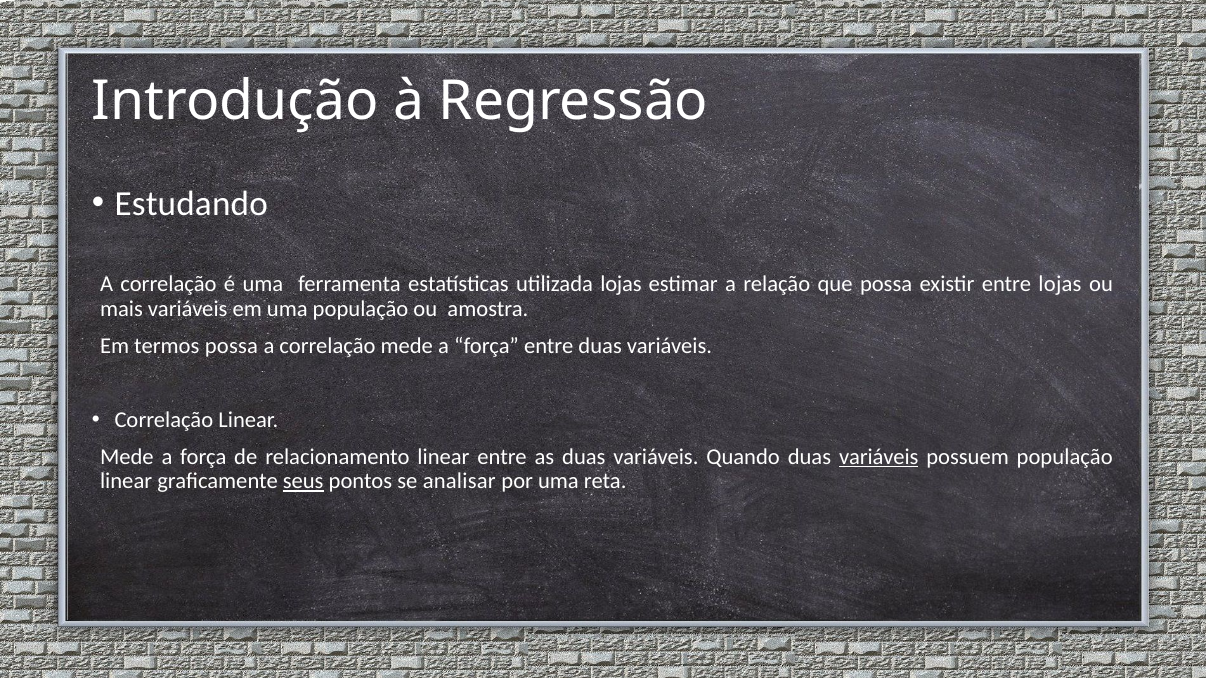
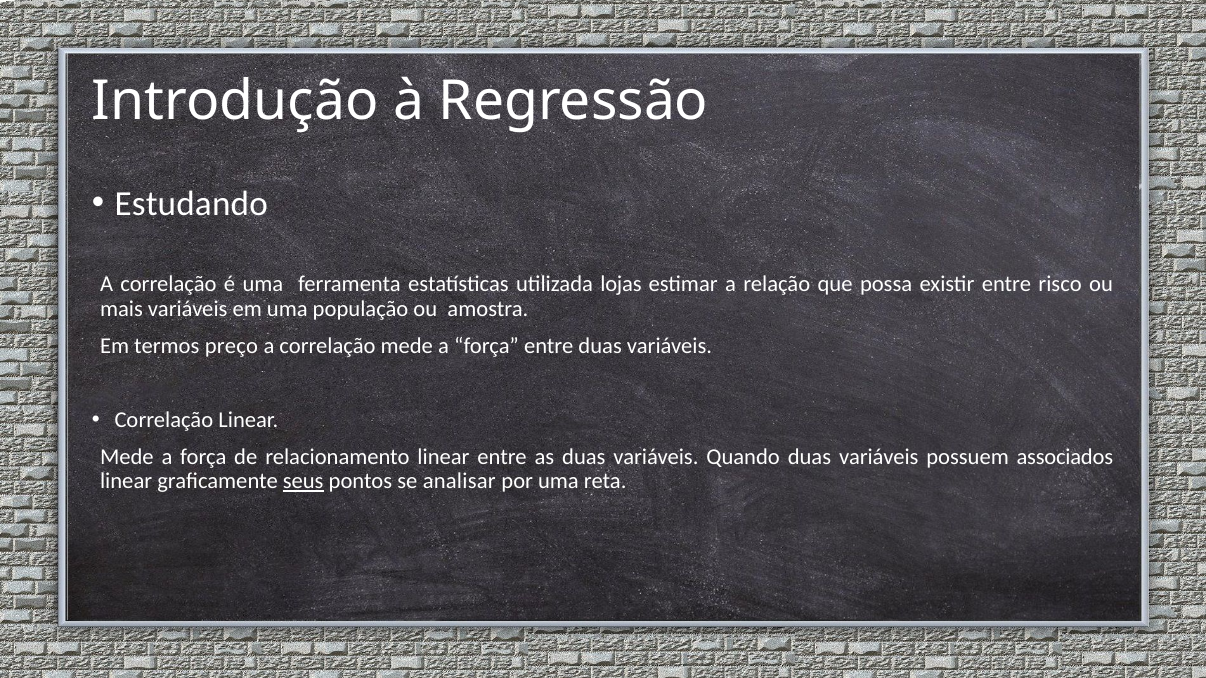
entre lojas: lojas -> risco
termos possa: possa -> preço
variáveis at (879, 457) underline: present -> none
possuem população: população -> associados
